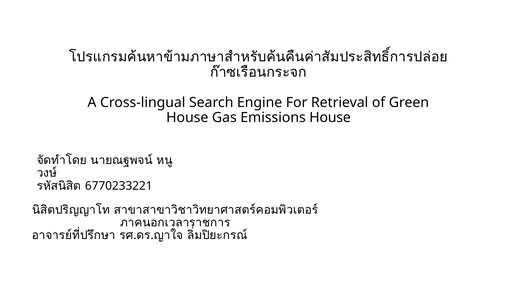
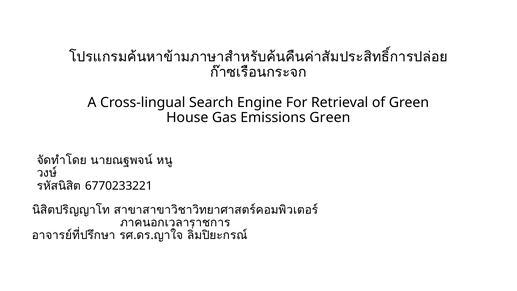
Emissions House: House -> Green
